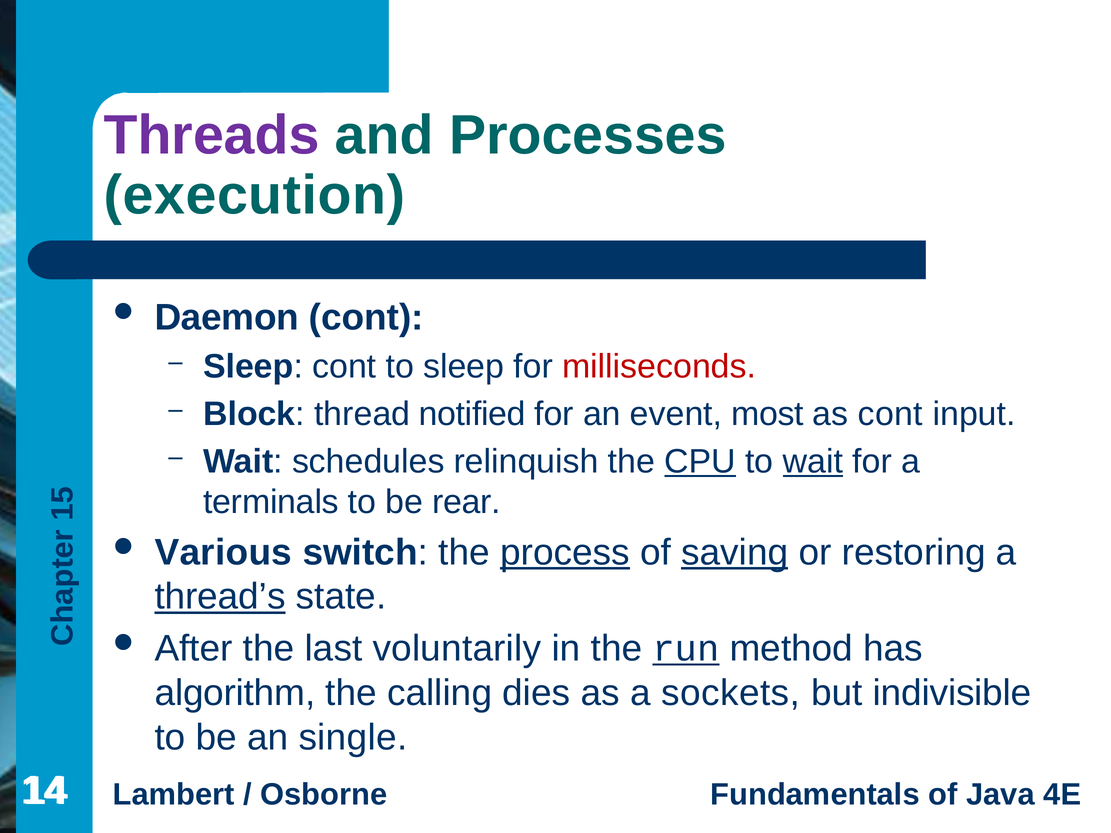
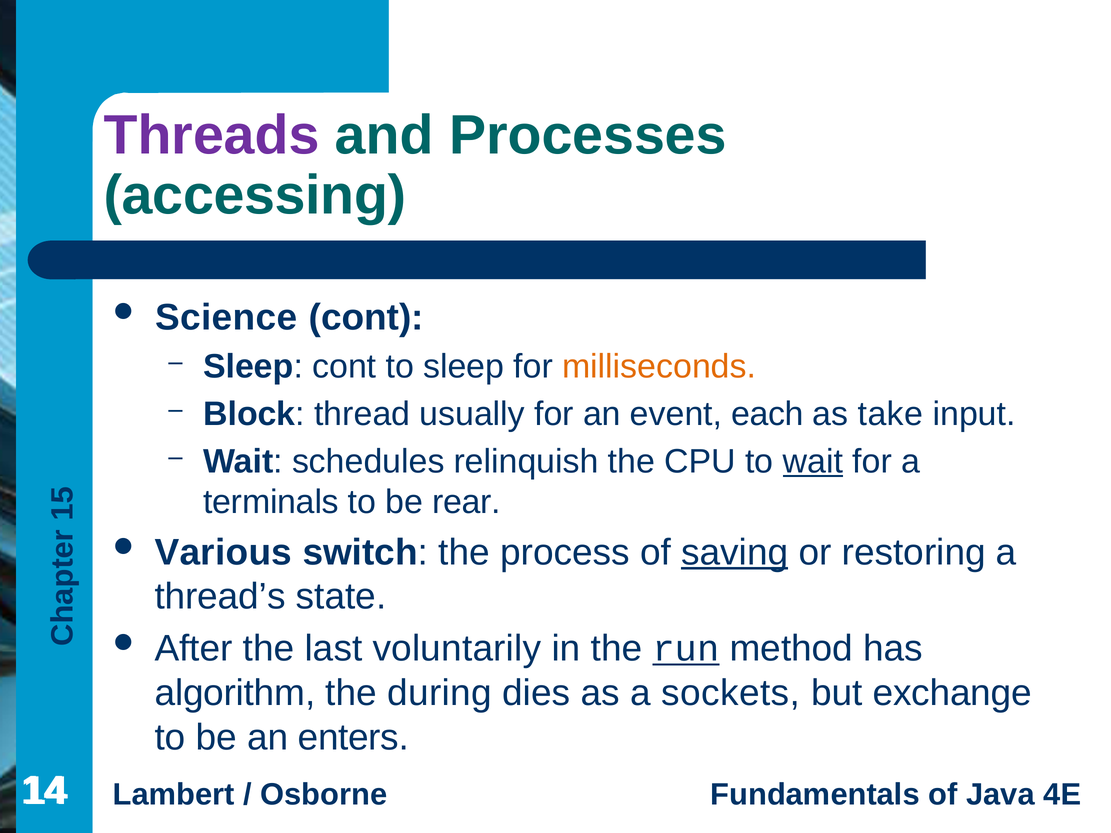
execution: execution -> accessing
Daemon: Daemon -> Science
milliseconds colour: red -> orange
notified: notified -> usually
most: most -> each
as cont: cont -> take
CPU underline: present -> none
process underline: present -> none
thread’s underline: present -> none
calling: calling -> during
indivisible: indivisible -> exchange
single: single -> enters
